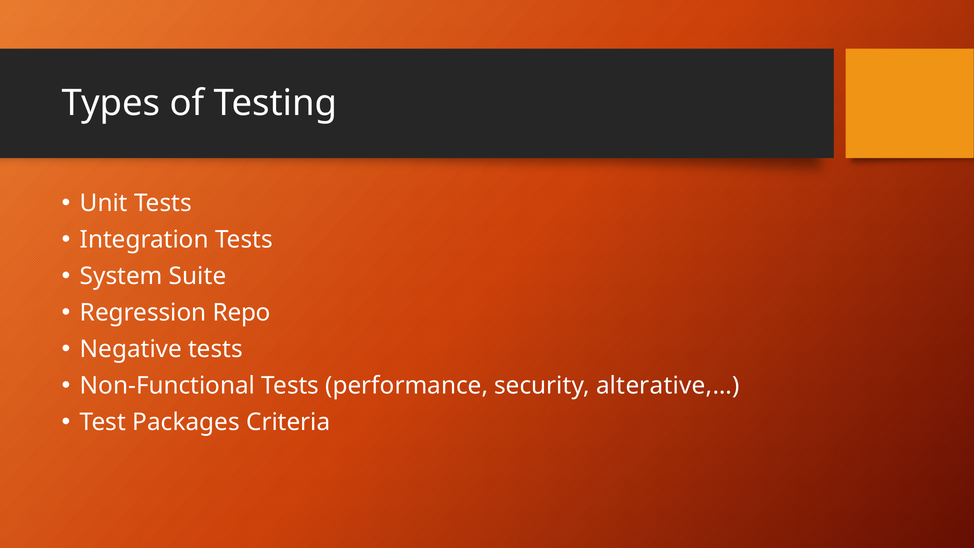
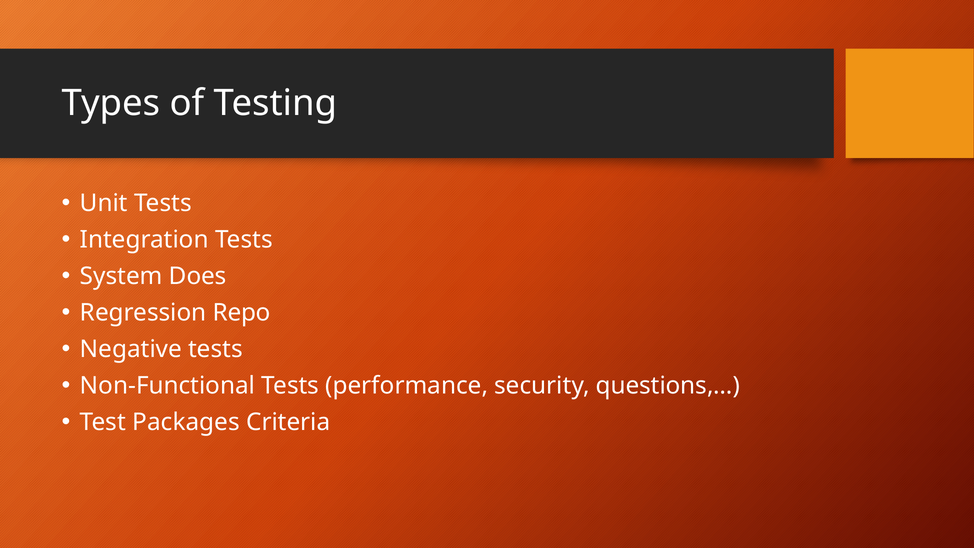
Suite: Suite -> Does
alterative,…: alterative,… -> questions,…
